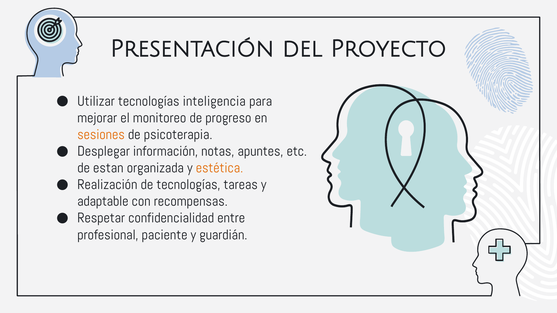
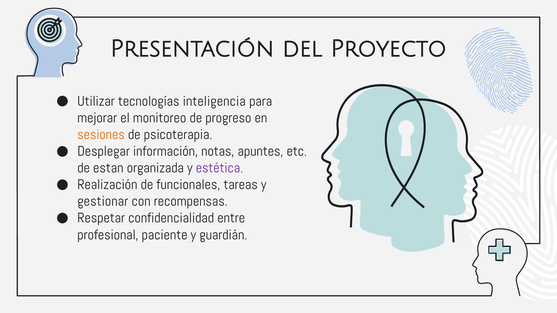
estética colour: orange -> purple
de tecnologías: tecnologías -> funcionales
adaptable: adaptable -> gestionar
